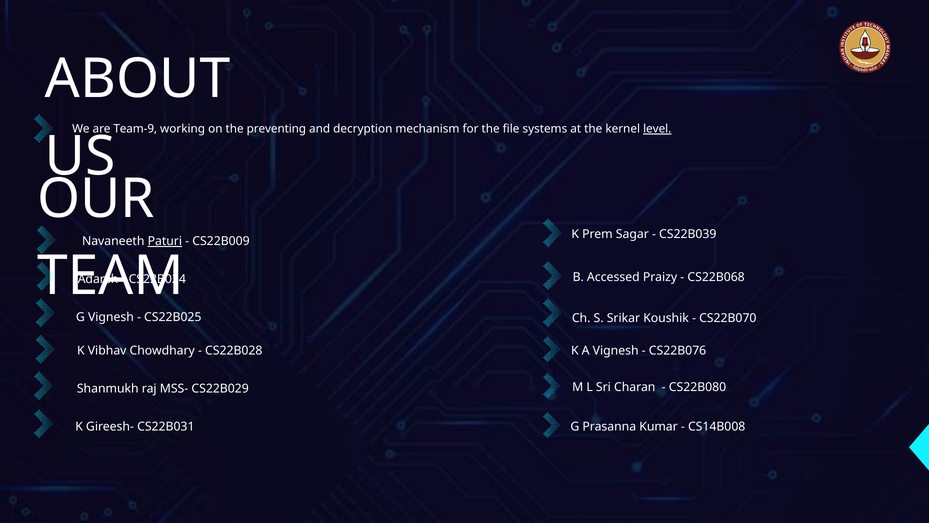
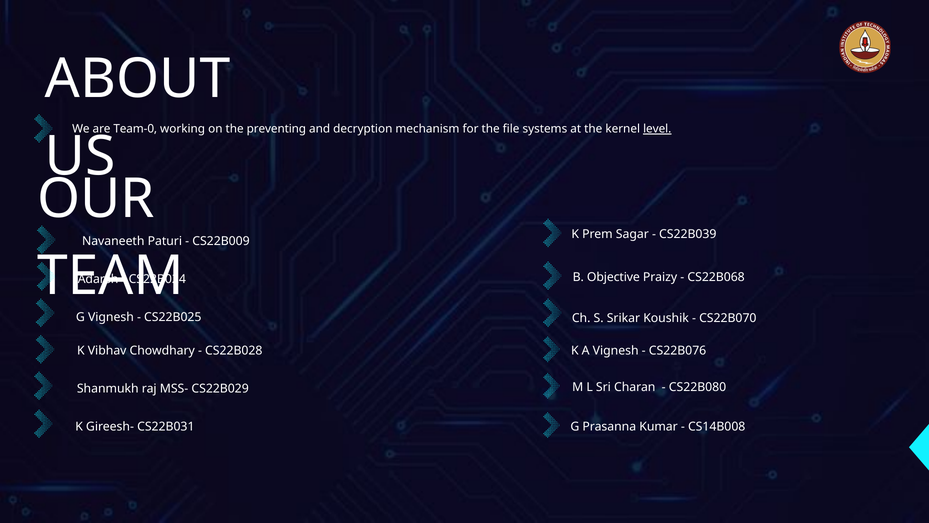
Team-9: Team-9 -> Team-0
Paturi underline: present -> none
Accessed: Accessed -> Objective
